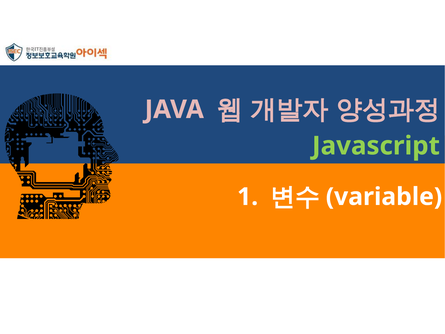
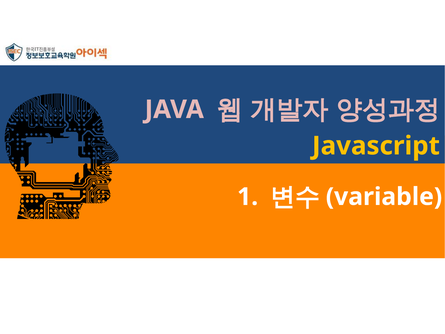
Javascript colour: light green -> yellow
